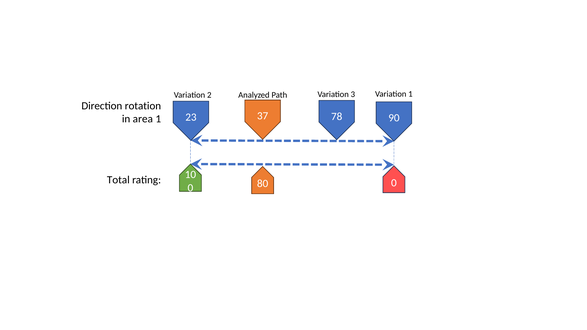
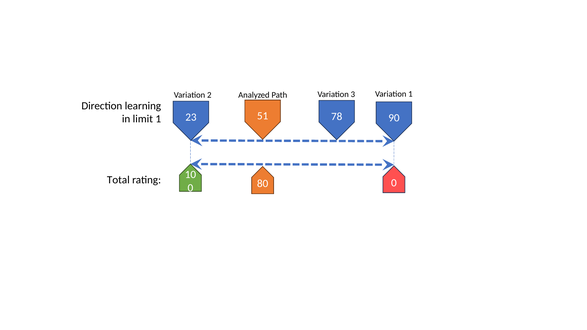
rotation: rotation -> learning
37: 37 -> 51
area: area -> limit
